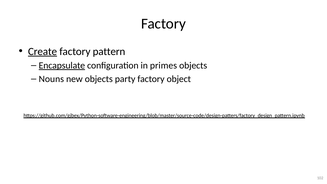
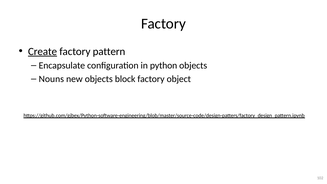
Encapsulate underline: present -> none
primes: primes -> python
party: party -> block
